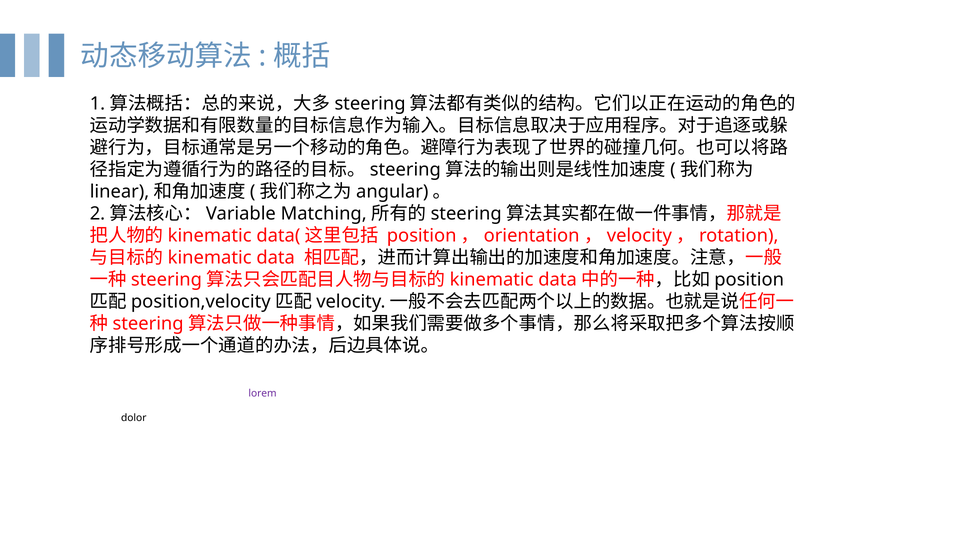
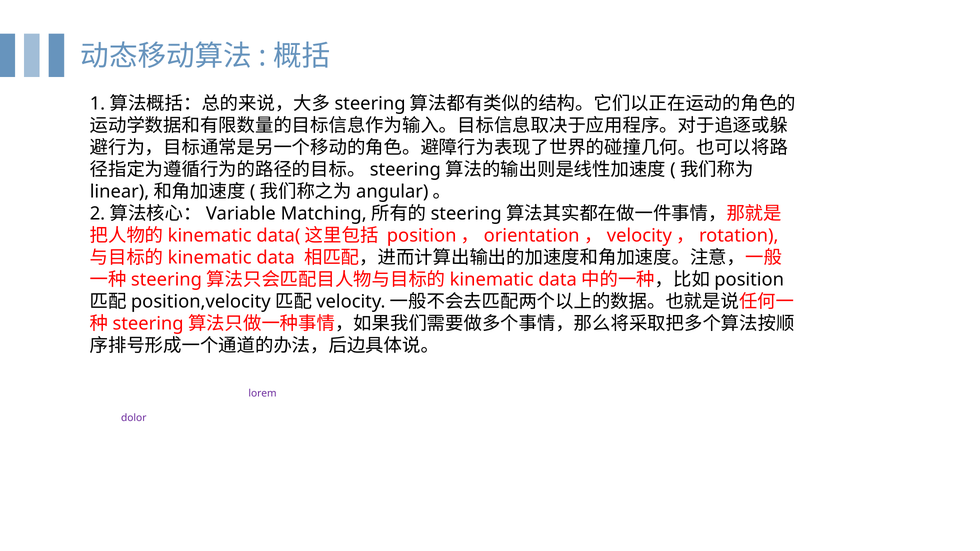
dolor at (134, 418) colour: black -> purple
